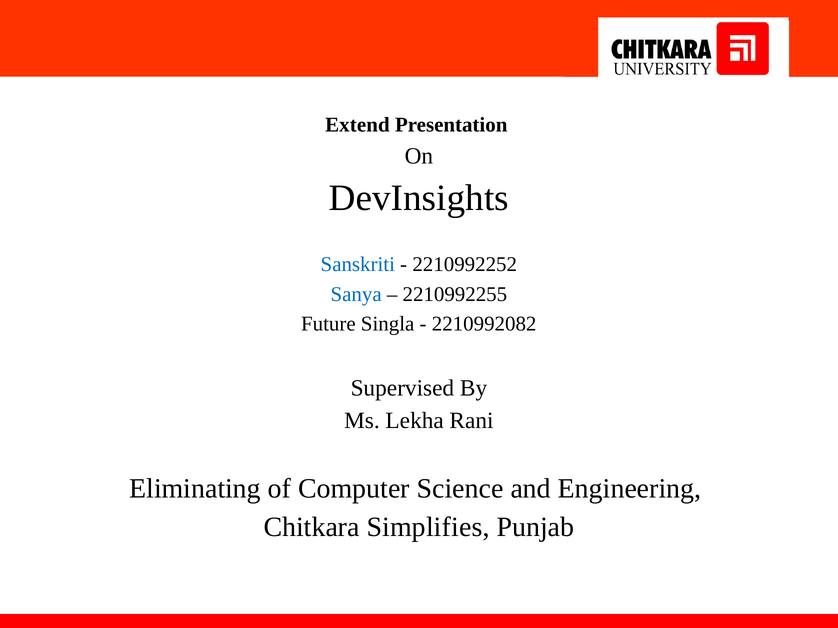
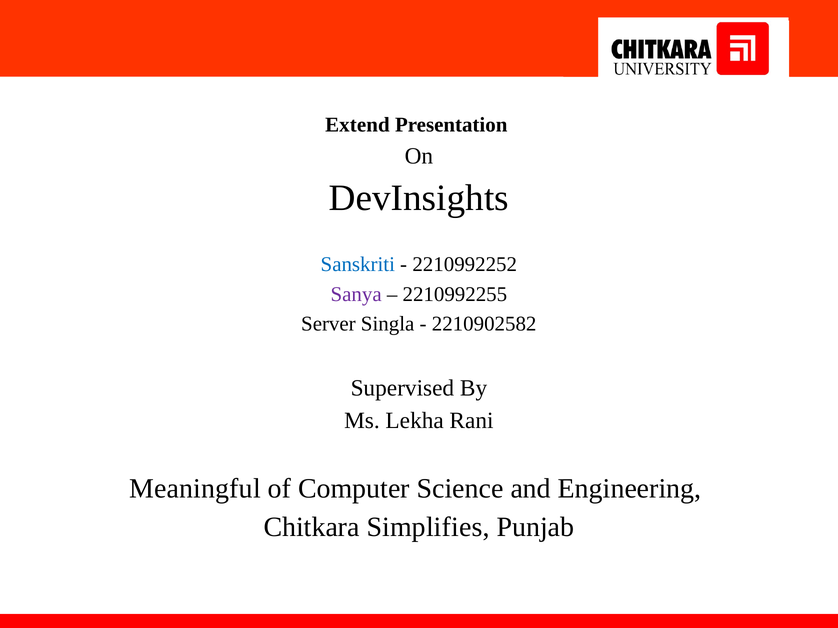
Sanya colour: blue -> purple
Future: Future -> Server
2210992082: 2210992082 -> 2210902582
Eliminating: Eliminating -> Meaningful
